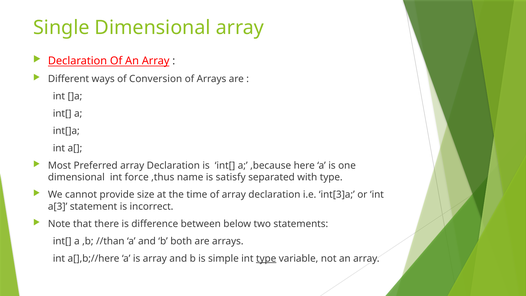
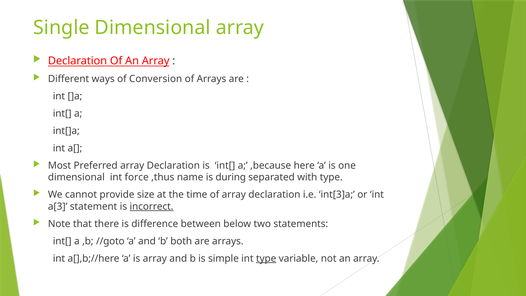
satisfy: satisfy -> during
incorrect underline: none -> present
//than: //than -> //goto
